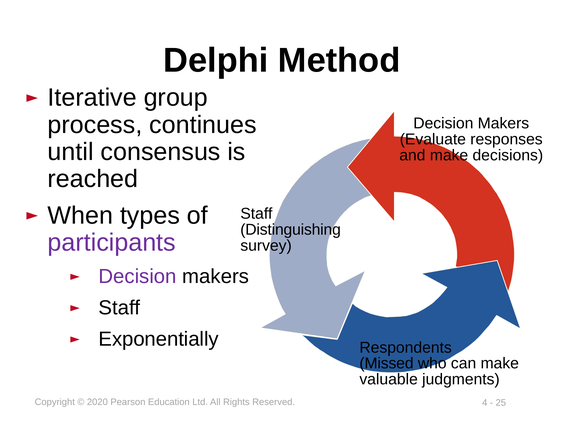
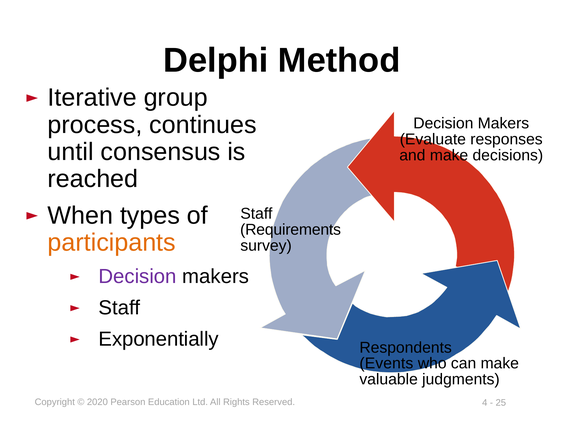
Distinguishing: Distinguishing -> Requirements
participants colour: purple -> orange
Missed: Missed -> Events
